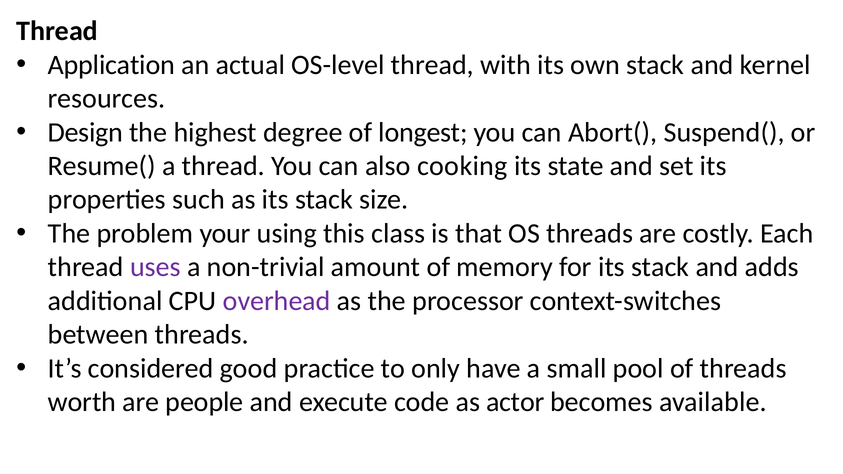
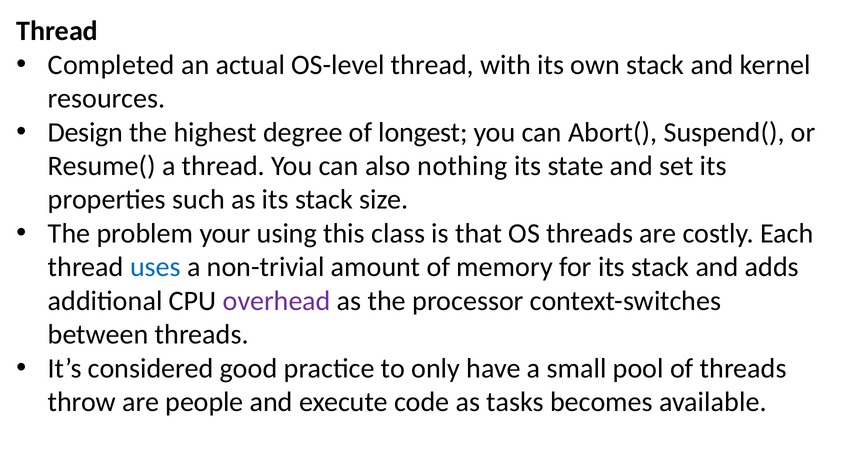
Application: Application -> Completed
cooking: cooking -> nothing
uses colour: purple -> blue
worth: worth -> throw
actor: actor -> tasks
